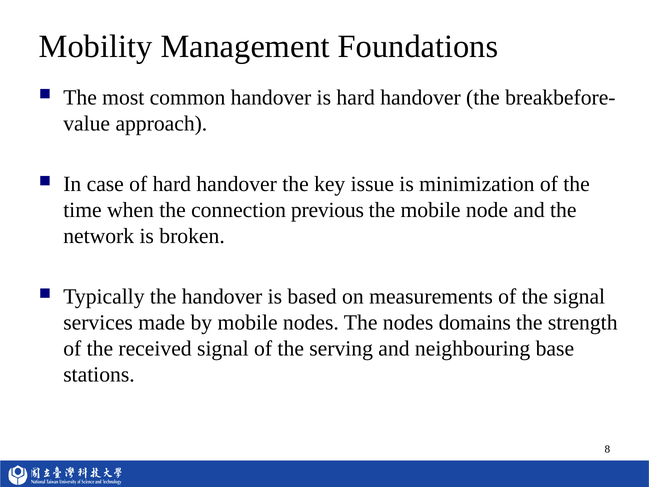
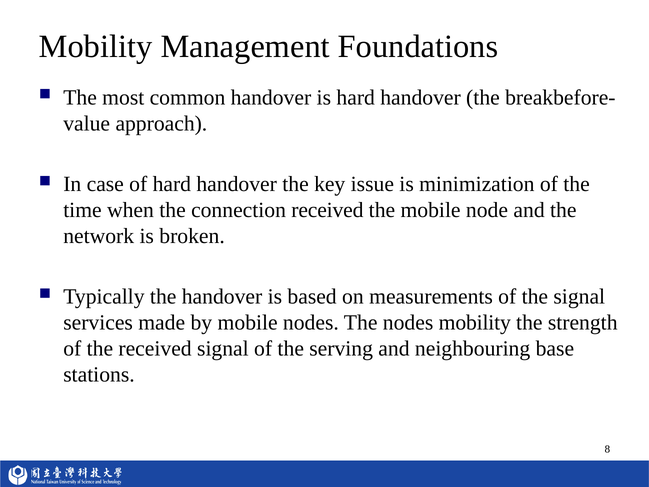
connection previous: previous -> received
nodes domains: domains -> mobility
